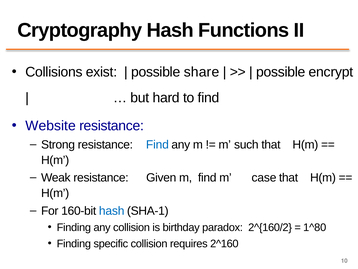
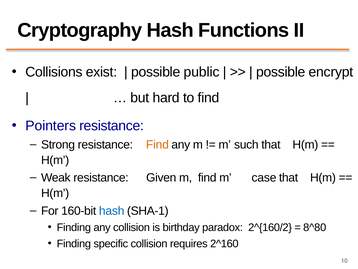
share: share -> public
Website: Website -> Pointers
Find at (157, 144) colour: blue -> orange
1^80: 1^80 -> 8^80
